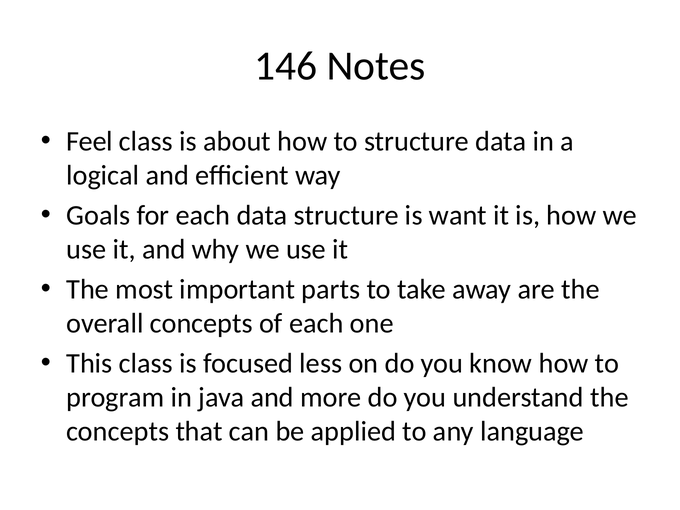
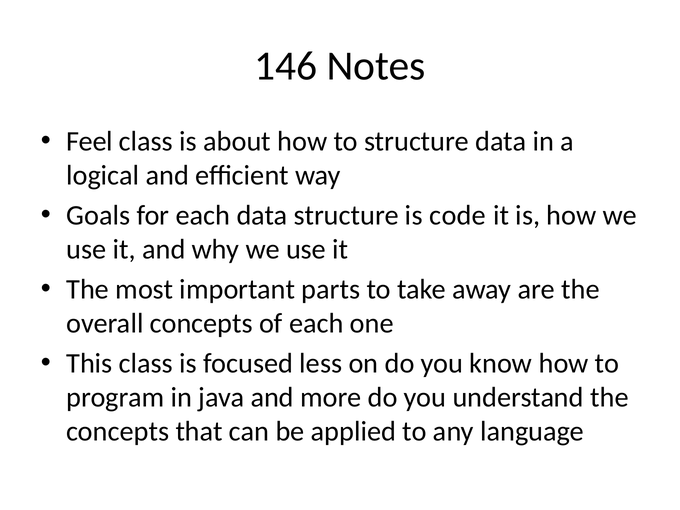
want: want -> code
